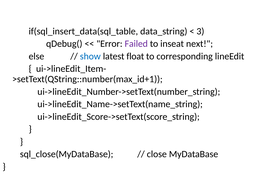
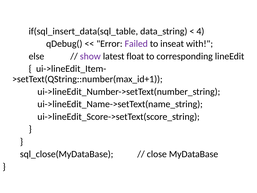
3: 3 -> 4
next: next -> with
show colour: blue -> purple
